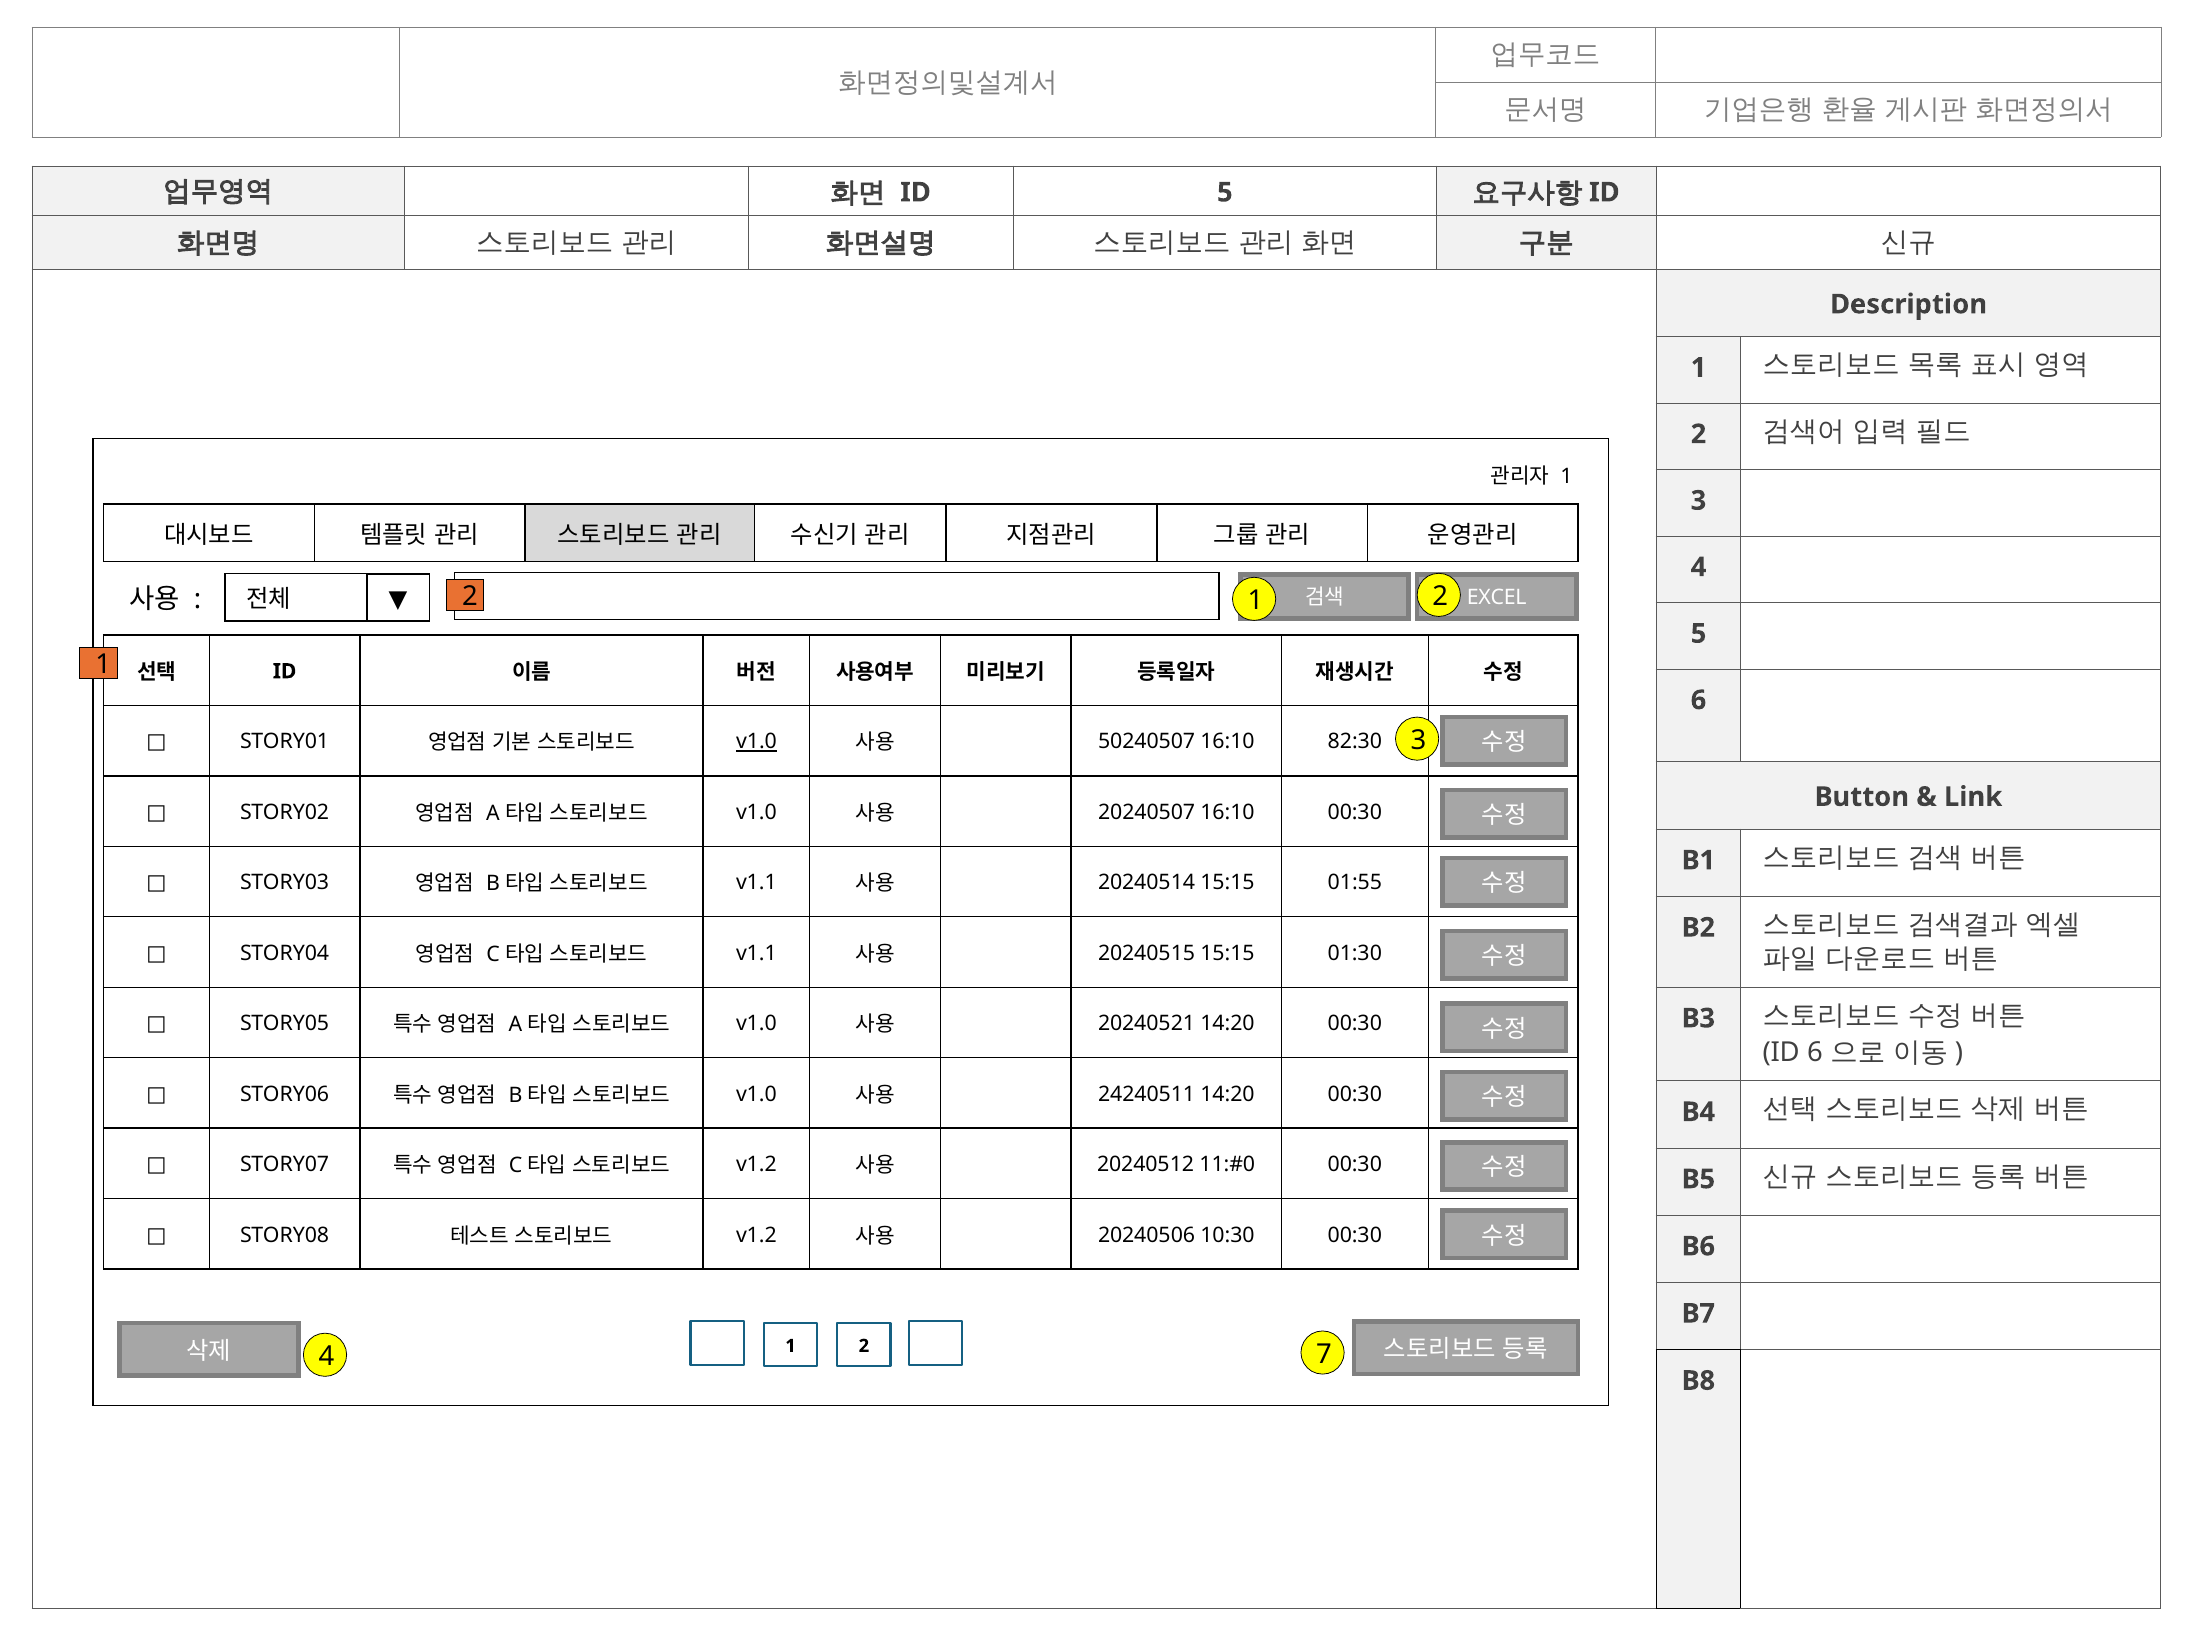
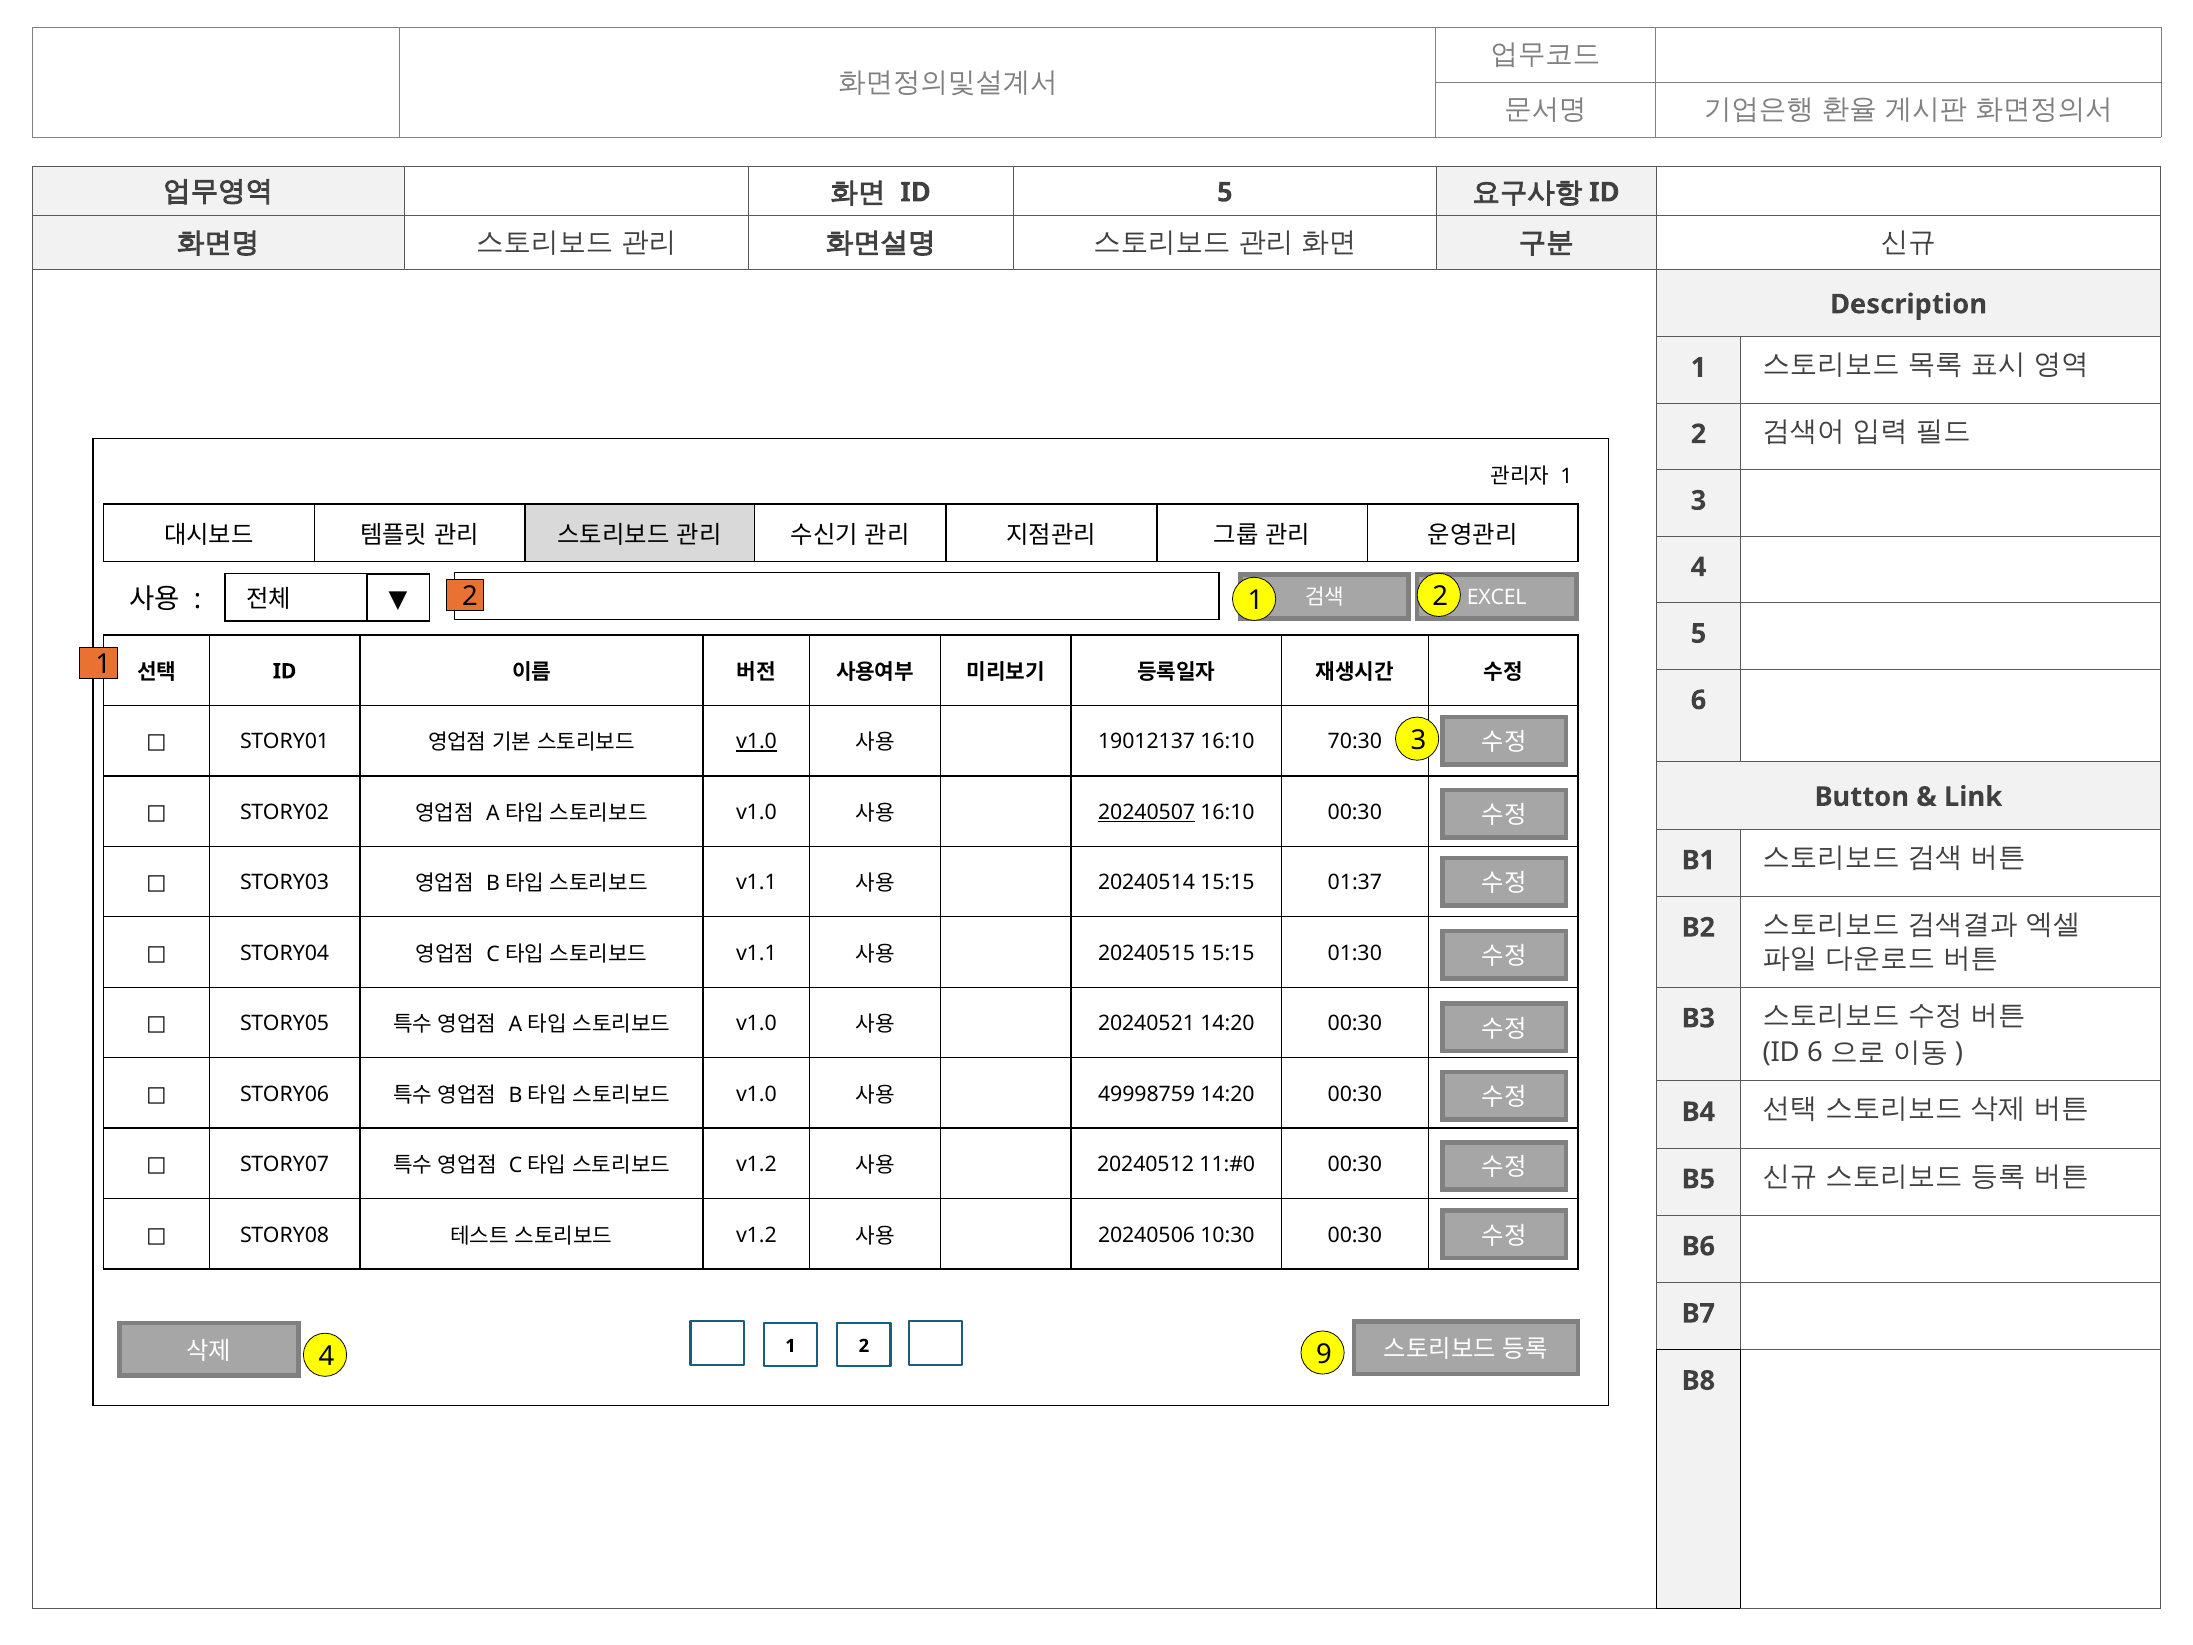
50240507: 50240507 -> 19012137
82:30: 82:30 -> 70:30
20240507 underline: none -> present
01:55: 01:55 -> 01:37
24240511: 24240511 -> 49998759
7: 7 -> 9
